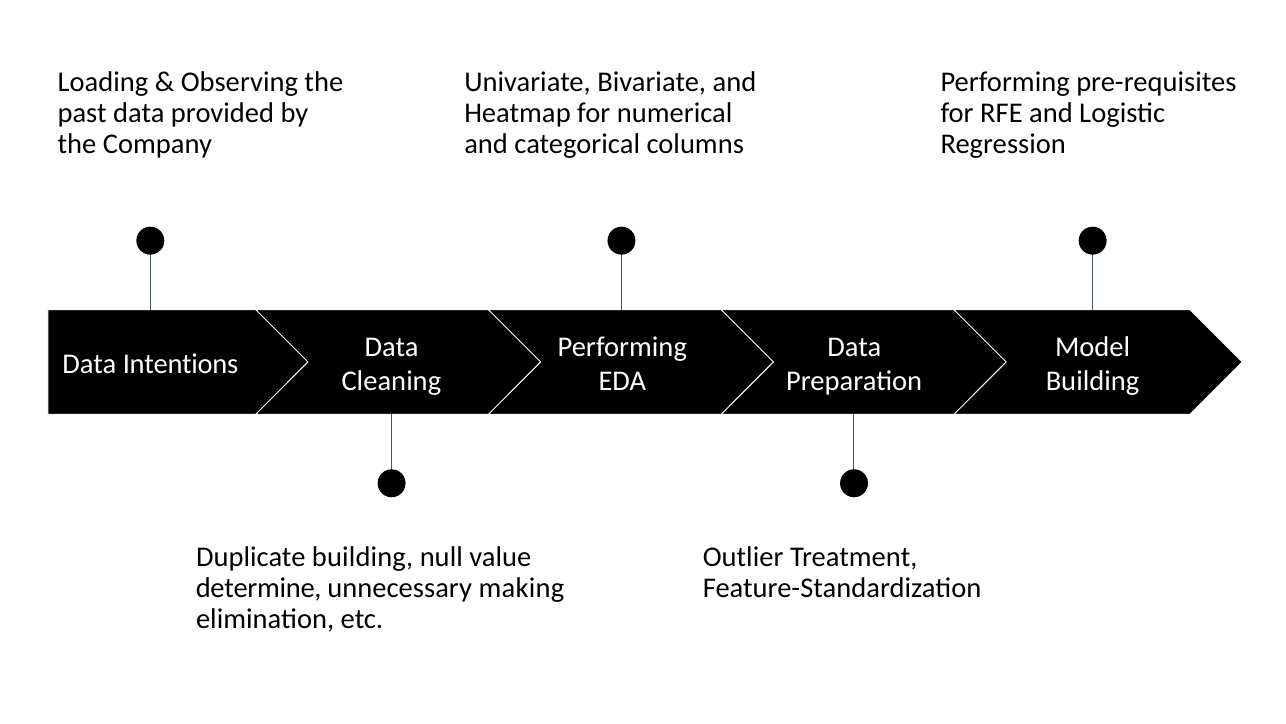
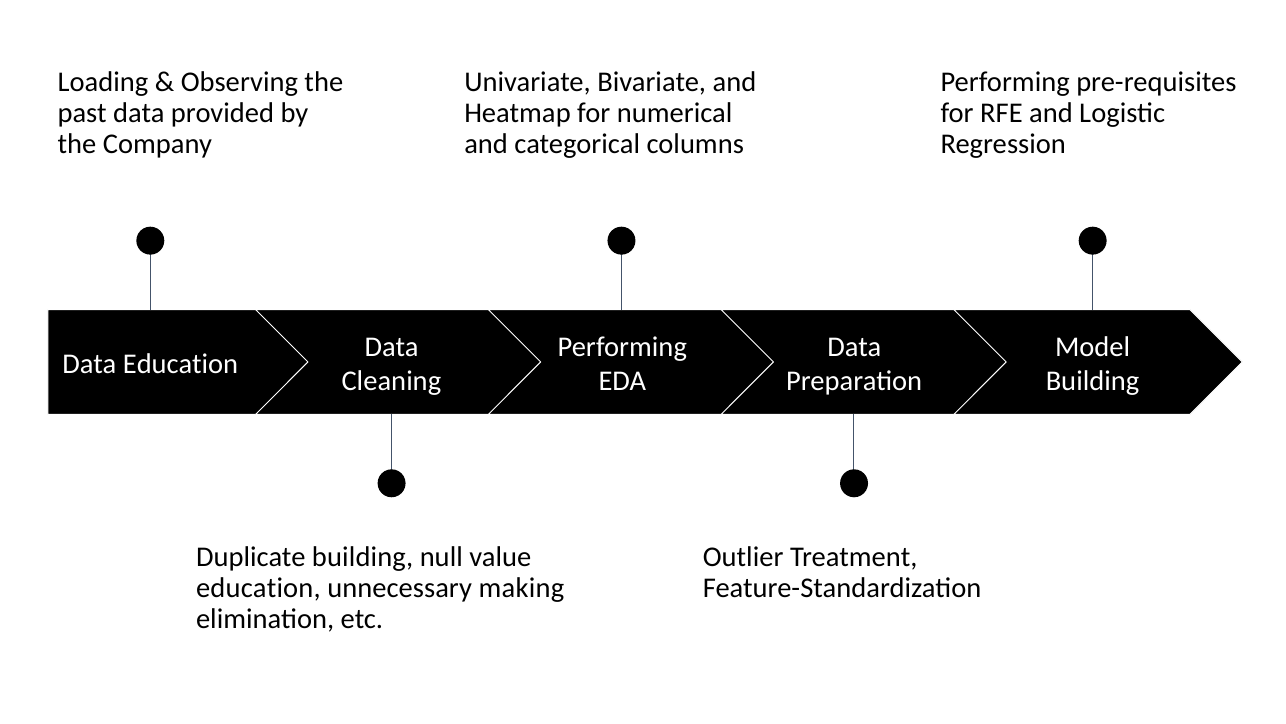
Data Intentions: Intentions -> Education
determine at (259, 588): determine -> education
